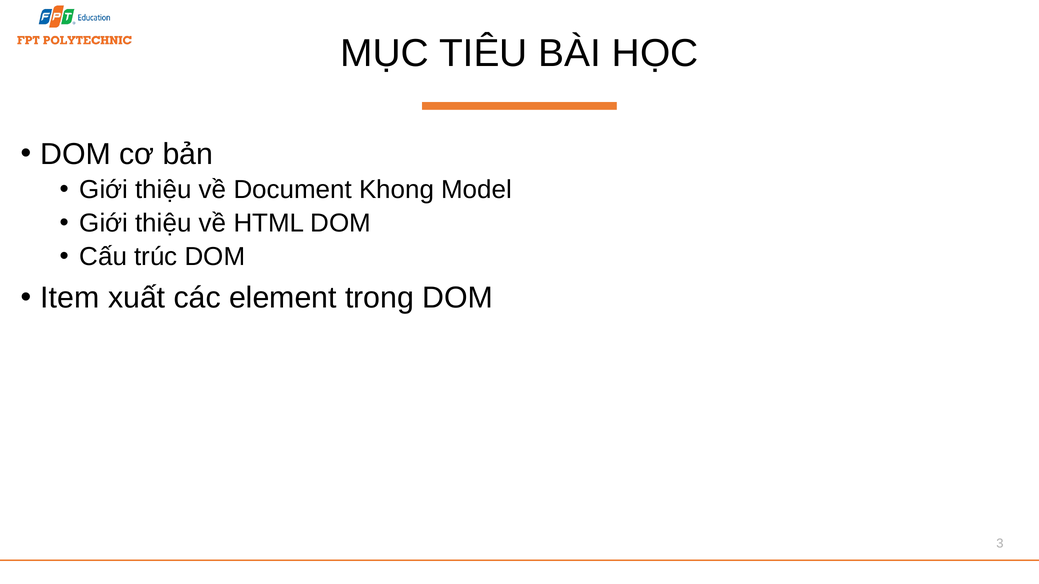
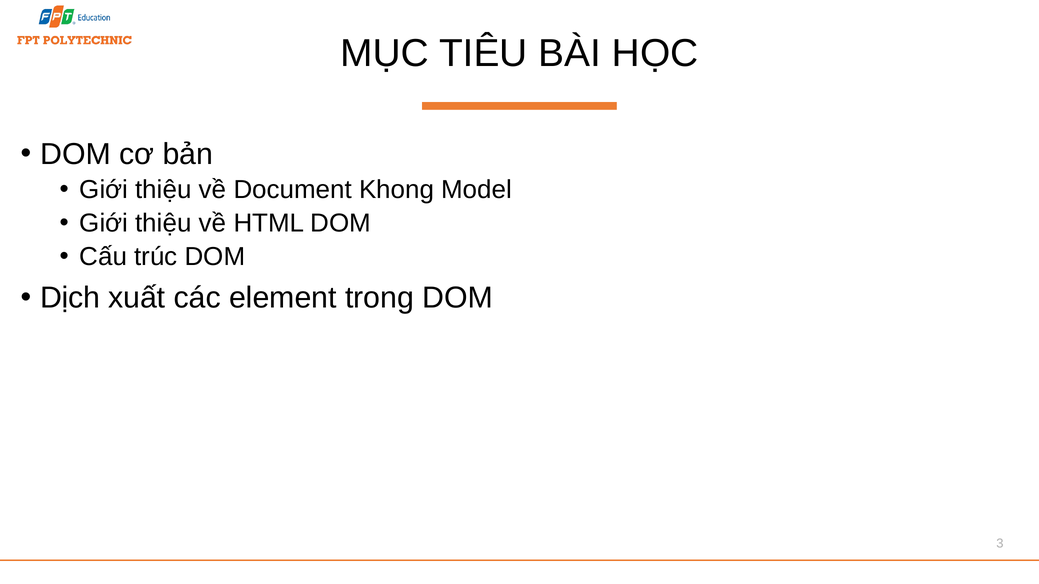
Item: Item -> Dịch
